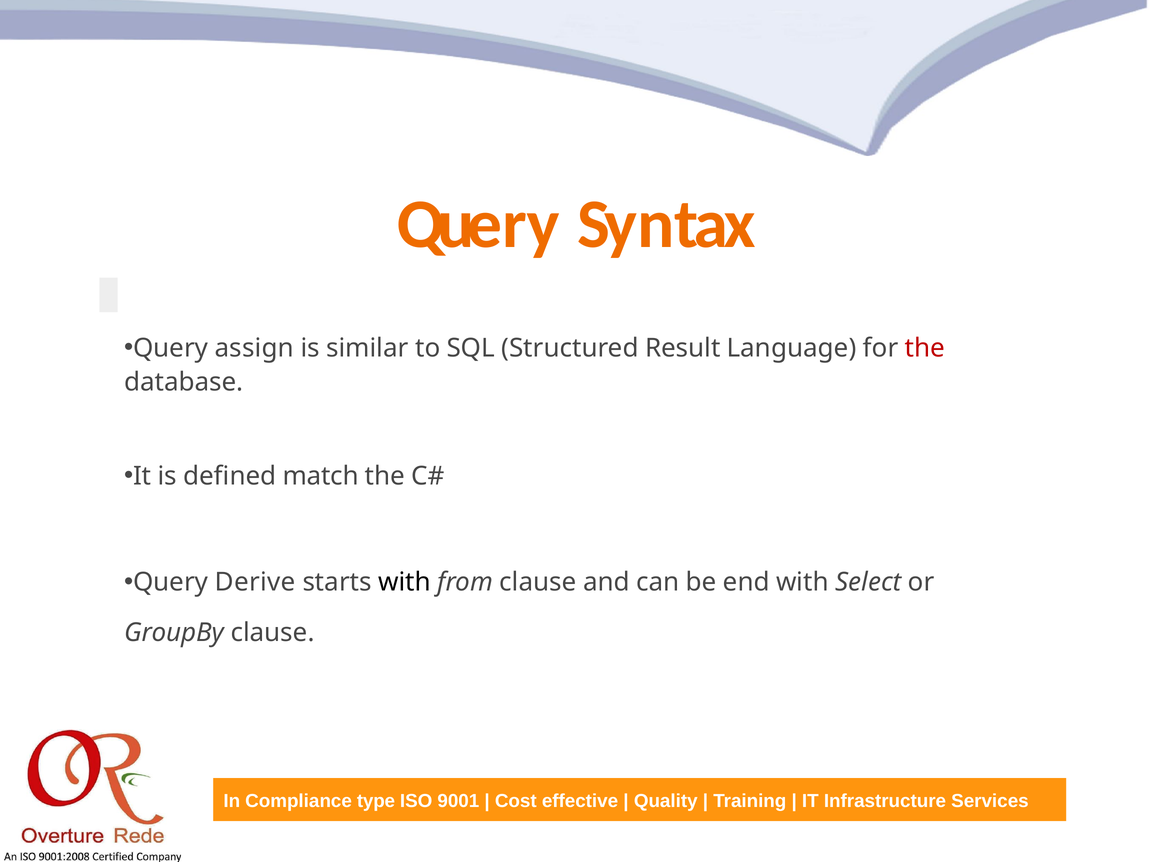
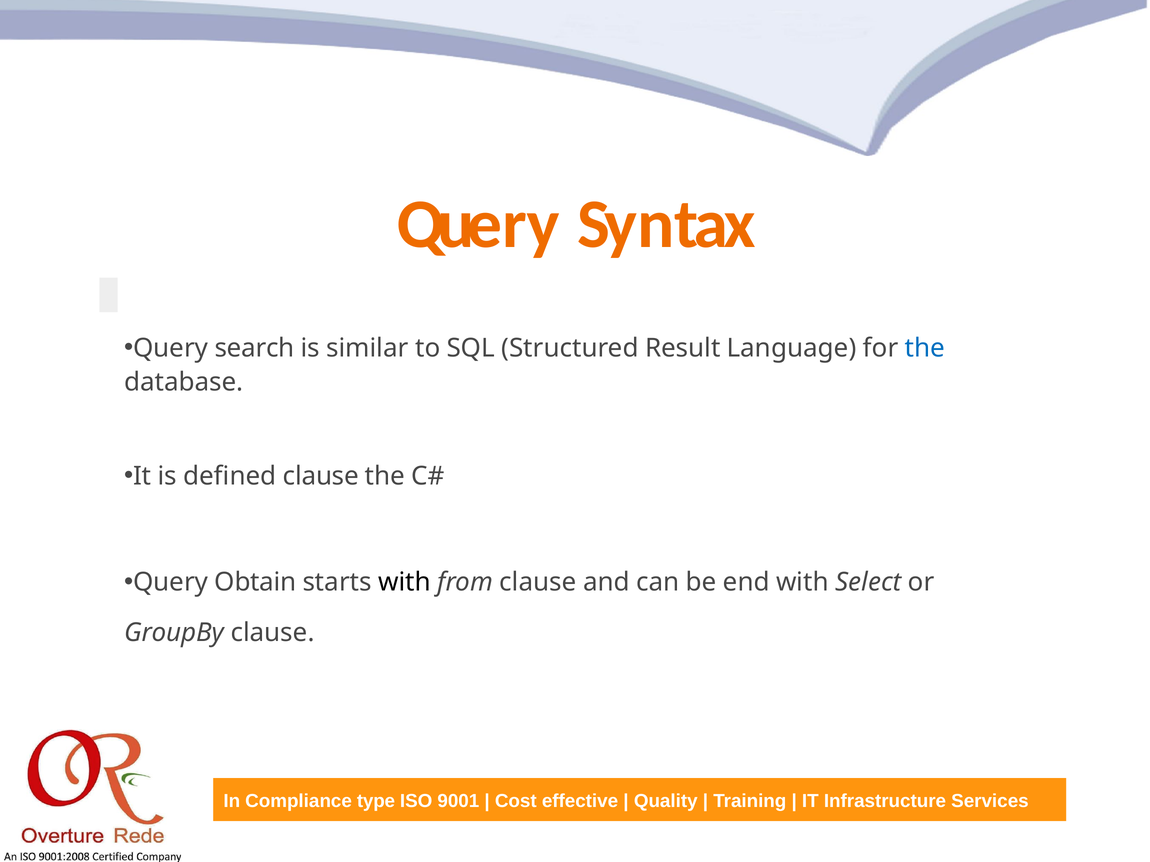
assign: assign -> search
the at (925, 348) colour: red -> blue
defined match: match -> clause
Derive: Derive -> Obtain
